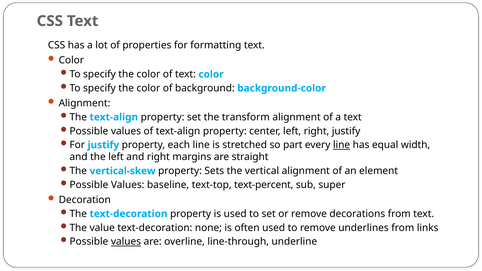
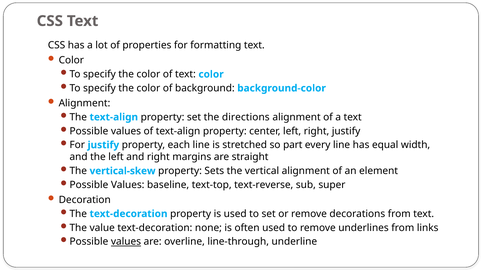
transform: transform -> directions
line at (342, 145) underline: present -> none
text-percent: text-percent -> text-reverse
